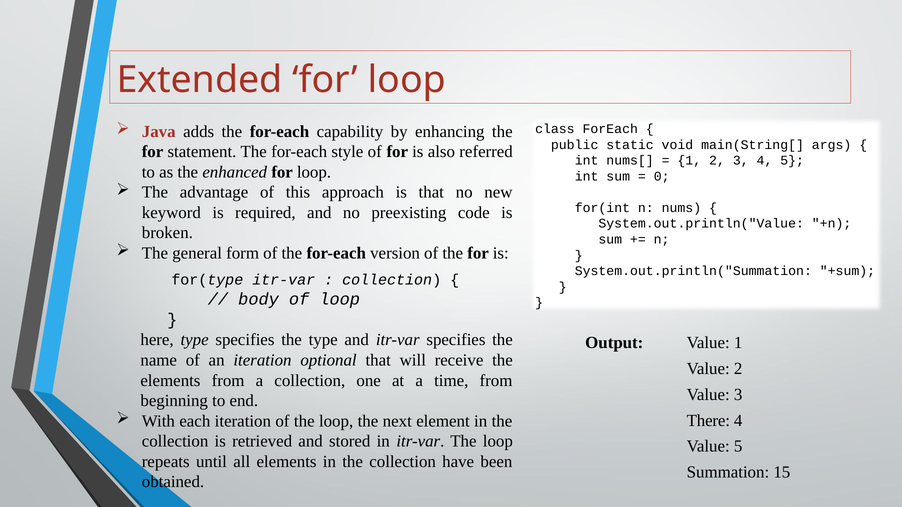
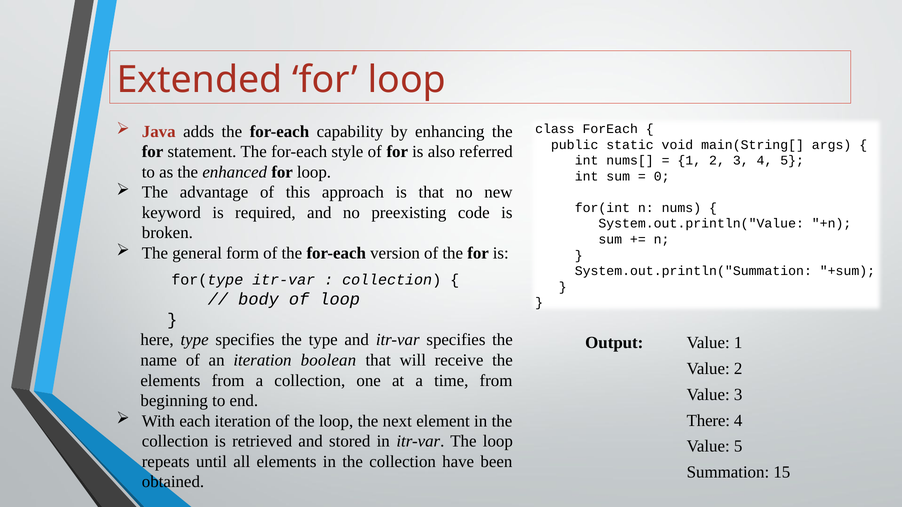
optional: optional -> boolean
